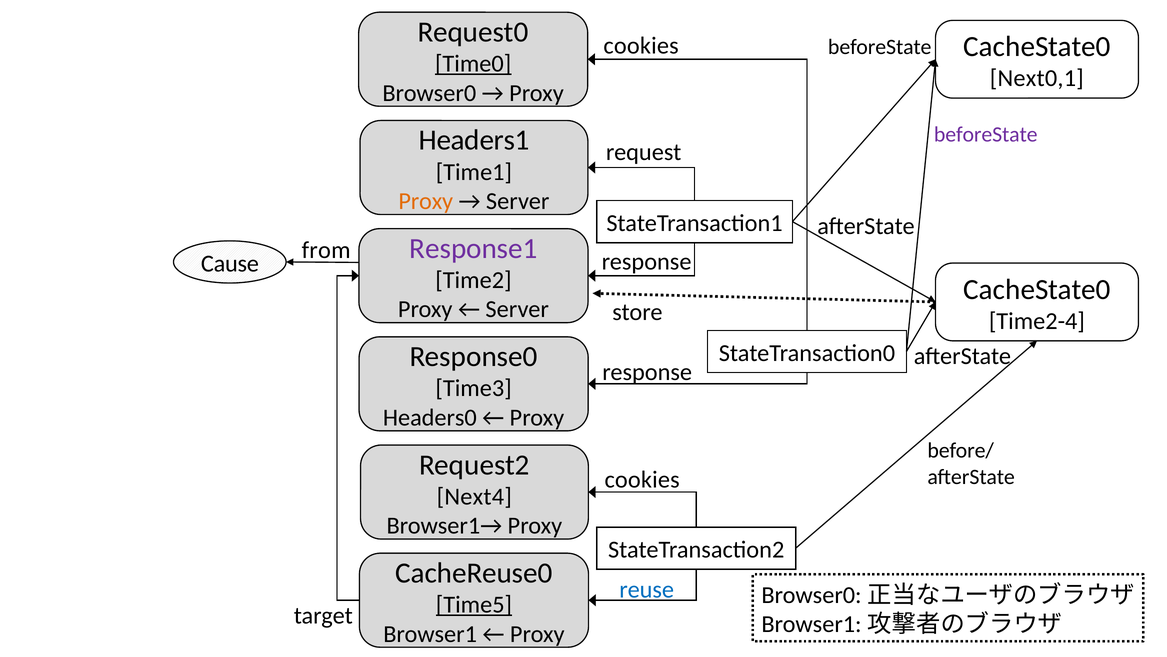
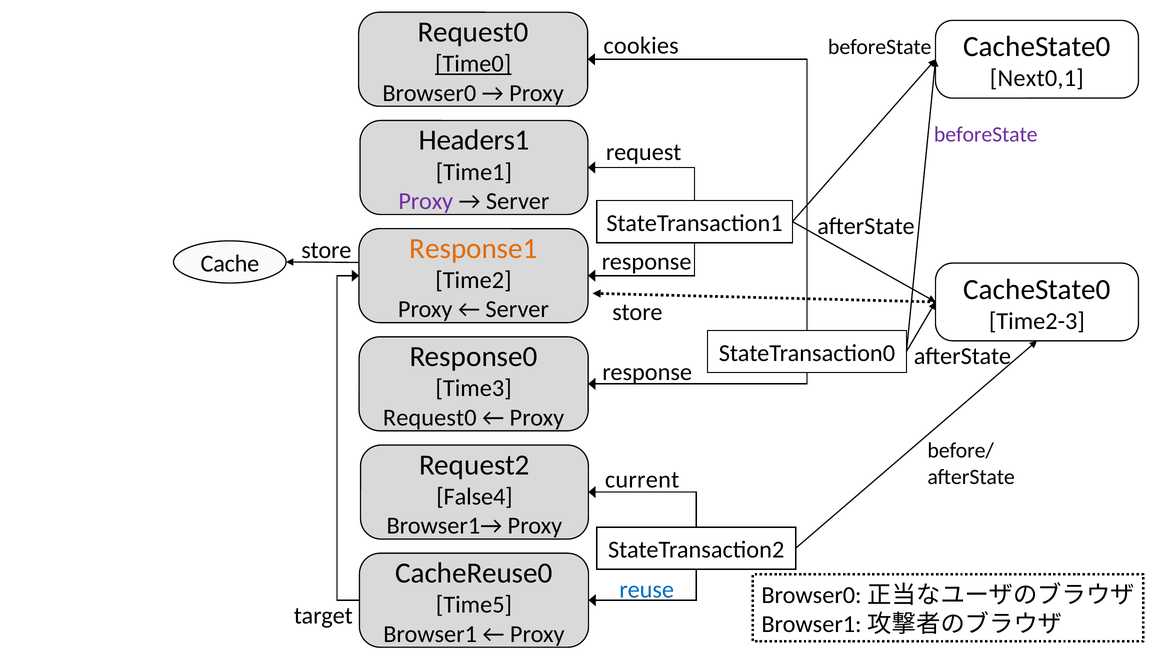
Proxy at (426, 201) colour: orange -> purple
Response1 colour: purple -> orange
from at (326, 250): from -> store
Cause: Cause -> Cache
Time2-4: Time2-4 -> Time2-3
Headers0 at (430, 417): Headers0 -> Request0
cookies at (642, 479): cookies -> current
Next4: Next4 -> False4
Time5 underline: present -> none
